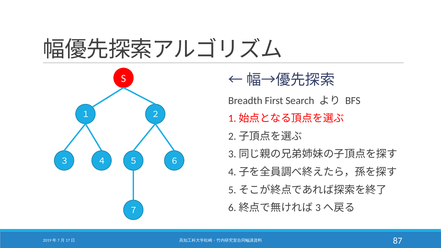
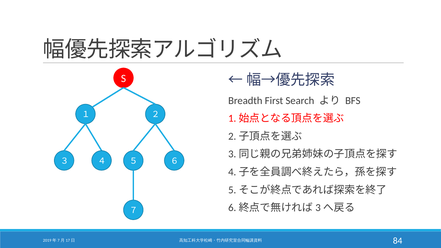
87: 87 -> 84
